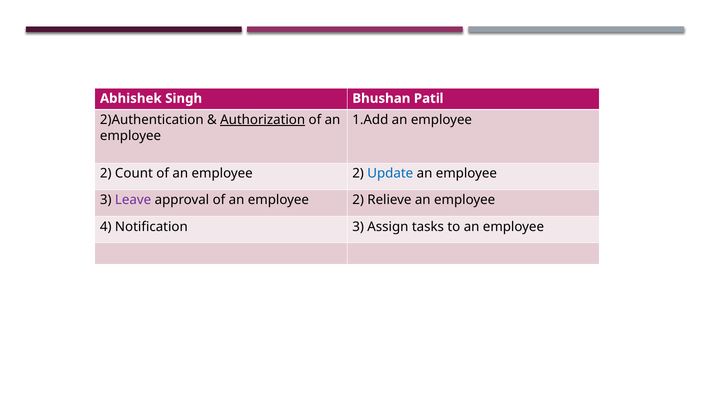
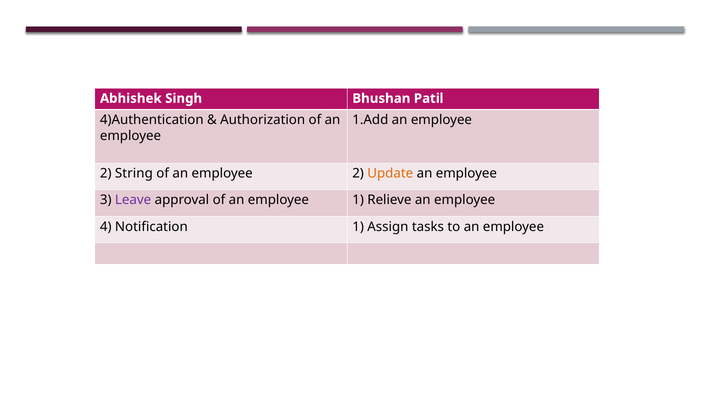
2)Authentication: 2)Authentication -> 4)Authentication
Authorization underline: present -> none
Count: Count -> String
Update colour: blue -> orange
2 at (358, 200): 2 -> 1
Notification 3: 3 -> 1
